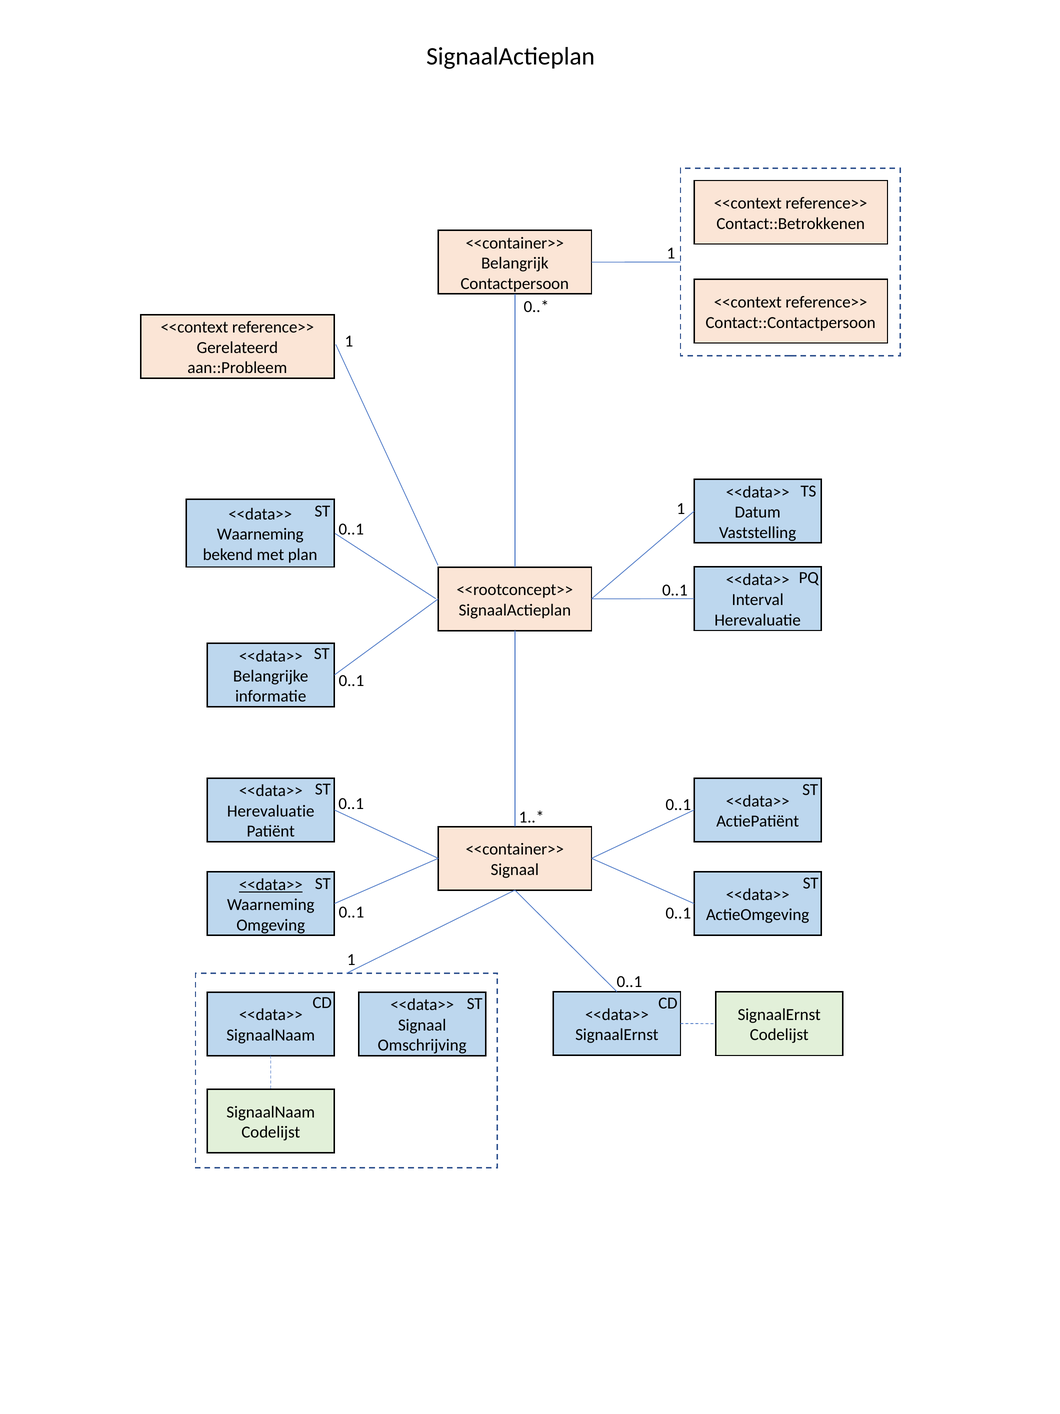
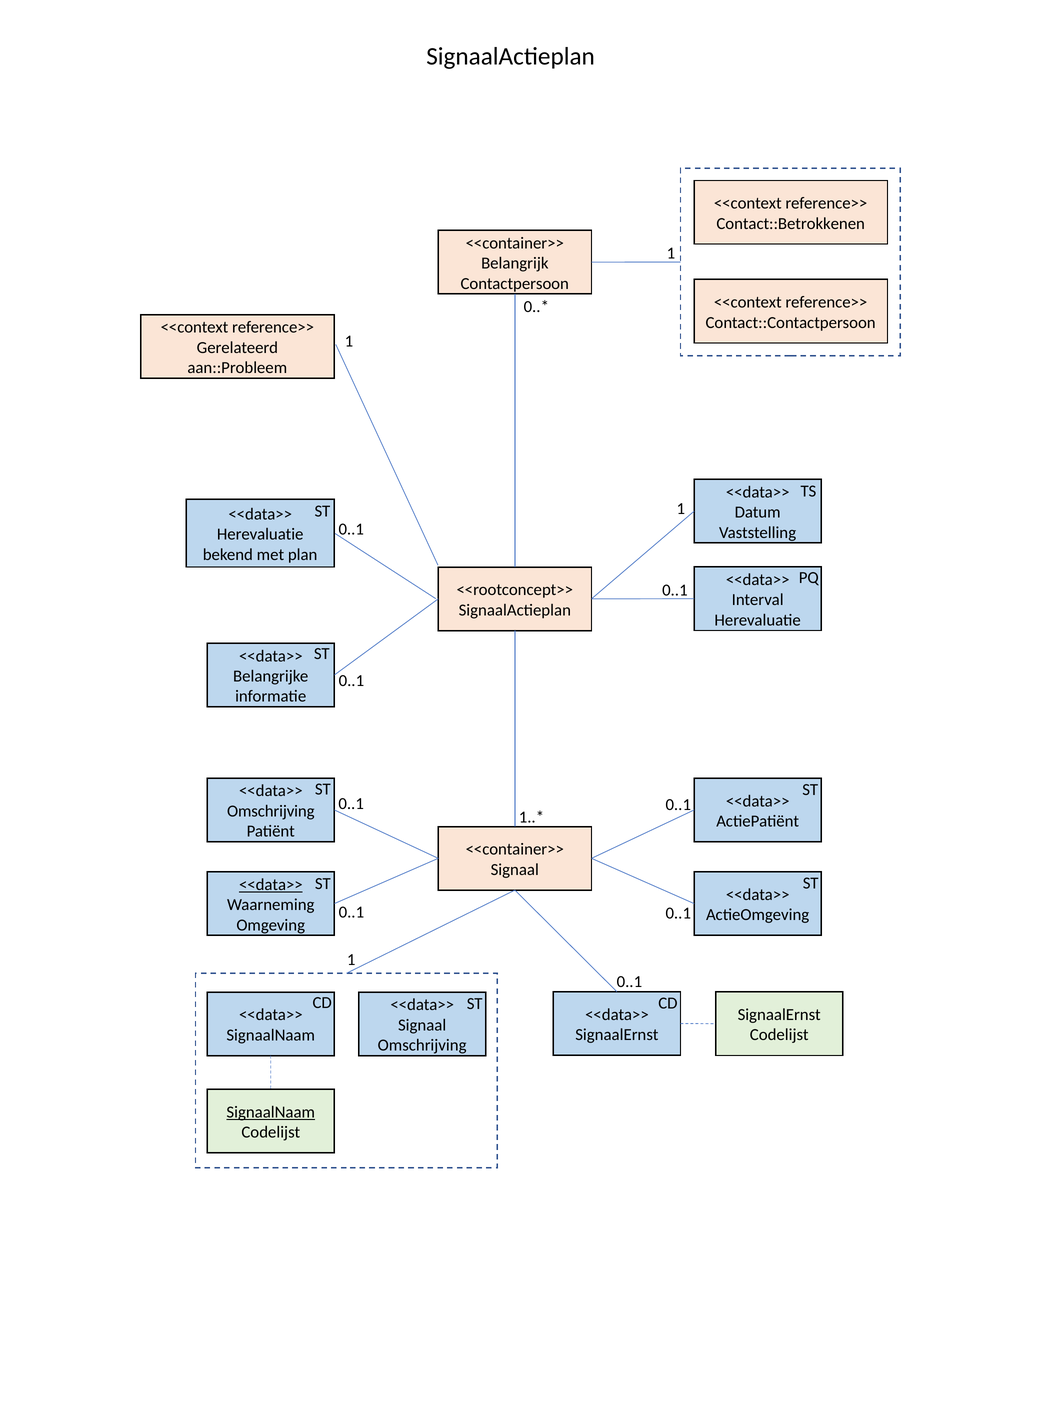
Waarneming at (260, 534): Waarneming -> Herevaluatie
Herevaluatie at (271, 811): Herevaluatie -> Omschrijving
SignaalNaam at (271, 1112) underline: none -> present
